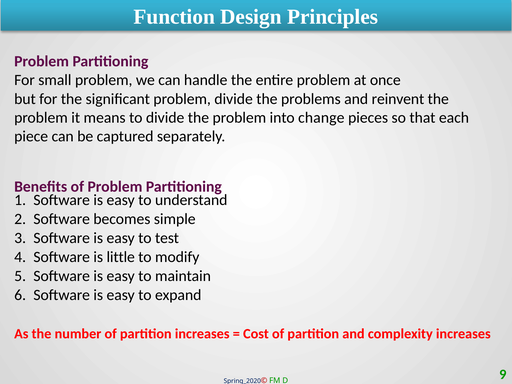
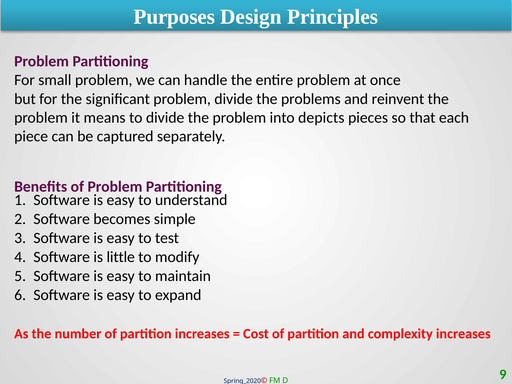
Function: Function -> Purposes
change: change -> depicts
